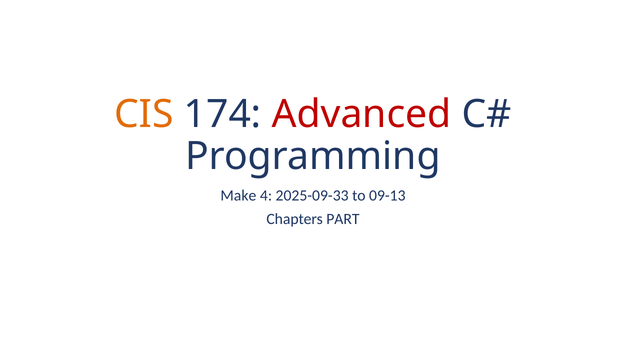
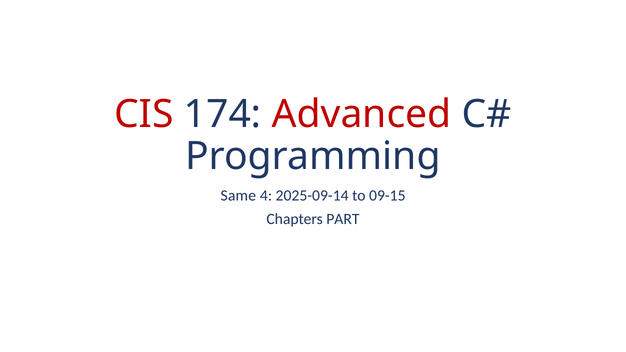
CIS colour: orange -> red
Make: Make -> Same
2025-09-33: 2025-09-33 -> 2025-09-14
09-13: 09-13 -> 09-15
